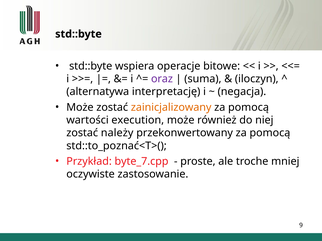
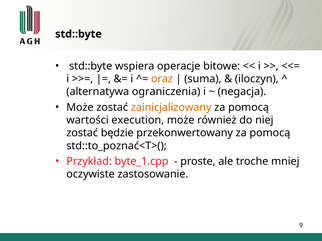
oraz colour: purple -> orange
interpretację: interpretację -> ograniczenia
należy: należy -> będzie
byte_7.cpp: byte_7.cpp -> byte_1.cpp
